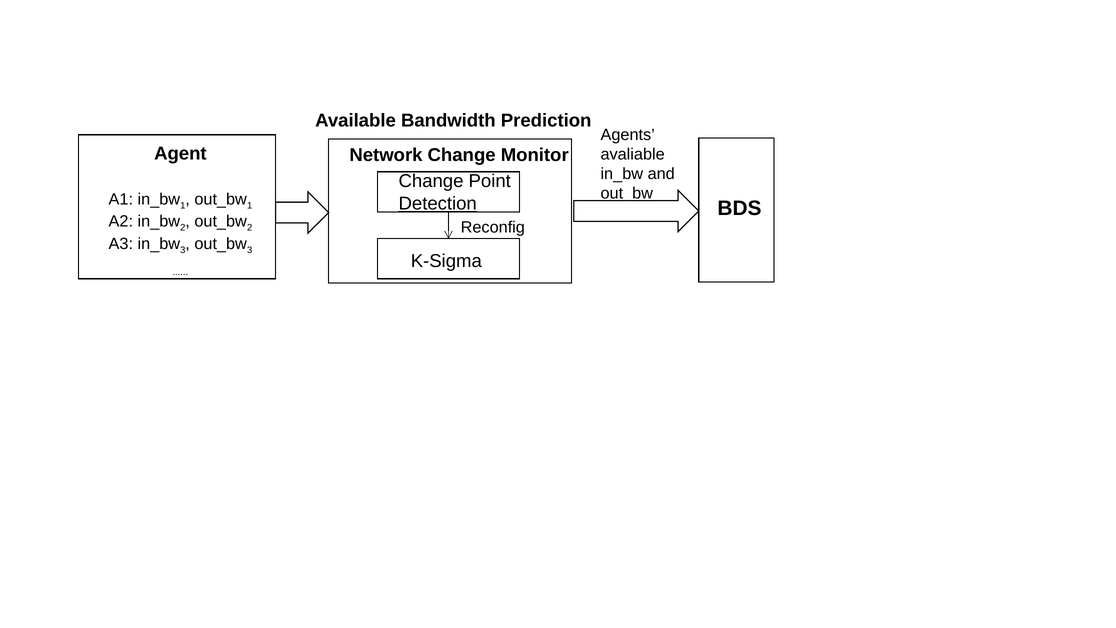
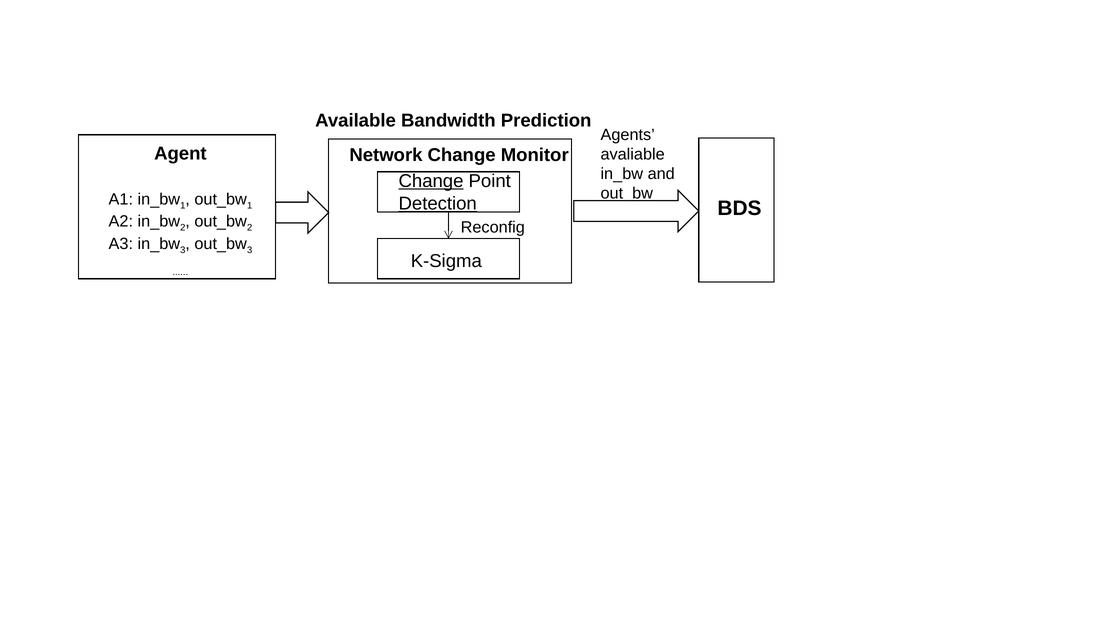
Change at (431, 181) underline: none -> present
